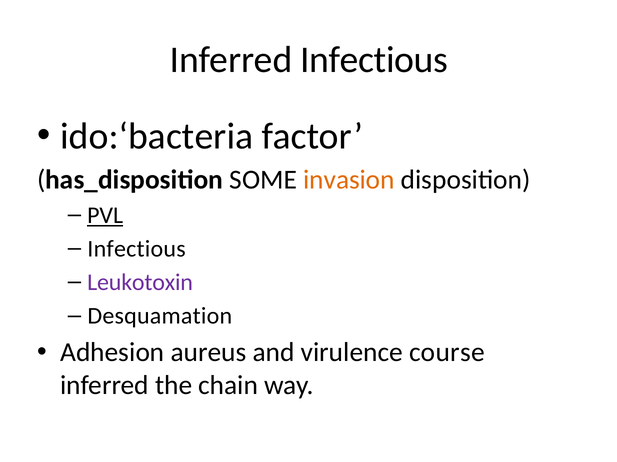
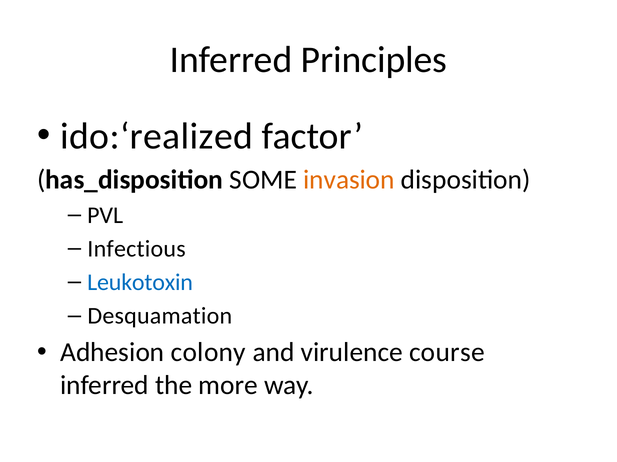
Inferred Infectious: Infectious -> Principles
ido:‘bacteria: ido:‘bacteria -> ido:‘realized
PVL underline: present -> none
Leukotoxin colour: purple -> blue
aureus: aureus -> colony
chain: chain -> more
